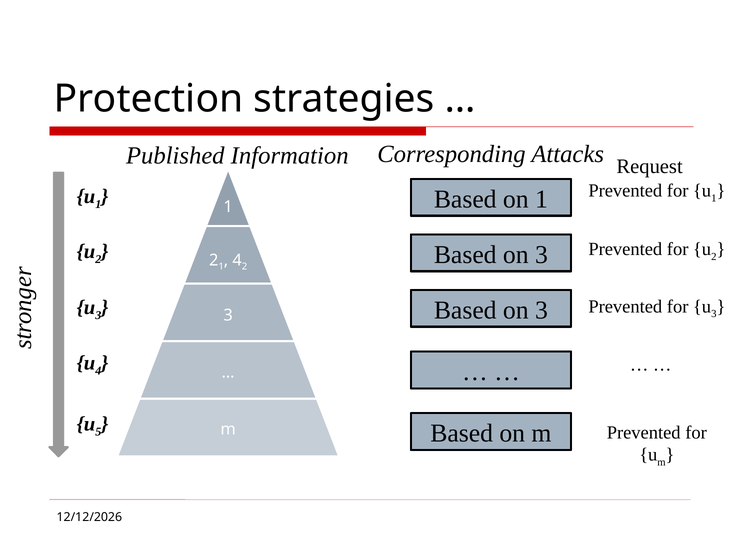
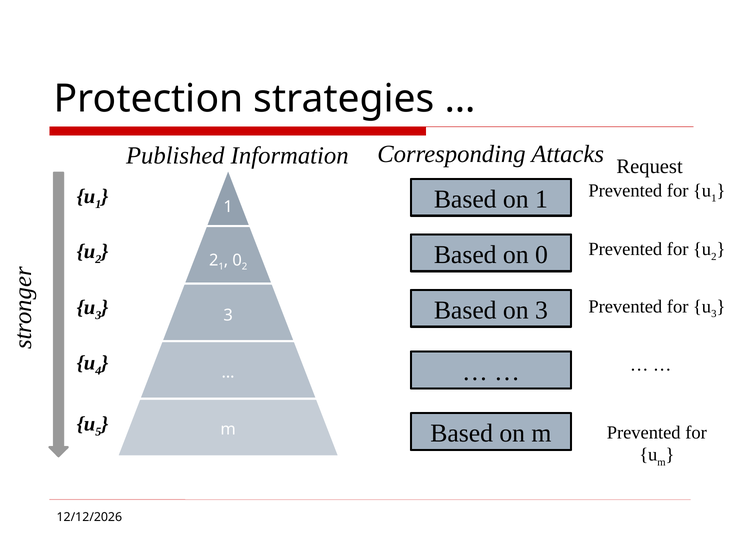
3 at (541, 255): 3 -> 0
4 at (237, 260): 4 -> 0
